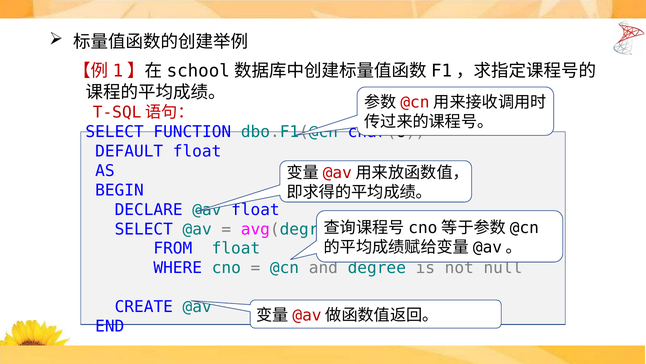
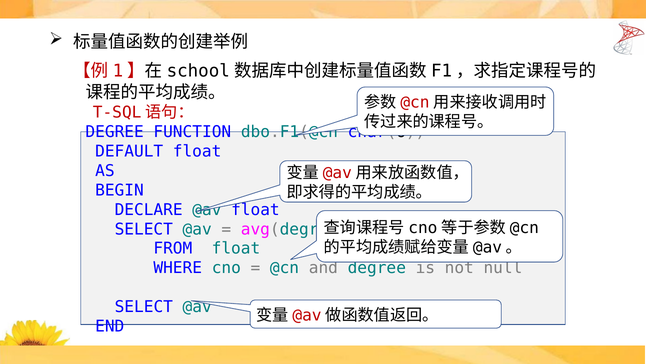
SELECT at (115, 132): SELECT -> DEGREE
CREATE at (144, 306): CREATE -> SELECT
